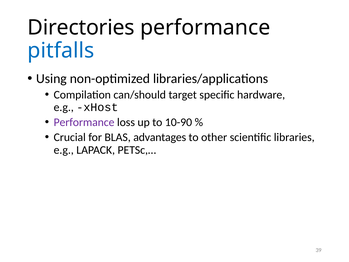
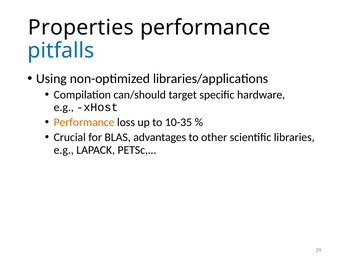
Directories: Directories -> Properties
Performance at (84, 122) colour: purple -> orange
10-90: 10-90 -> 10-35
